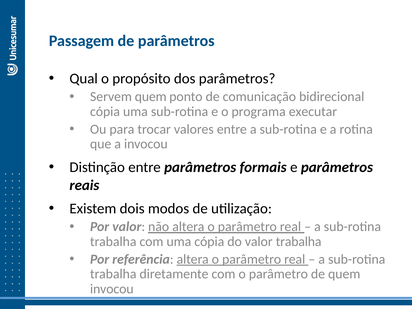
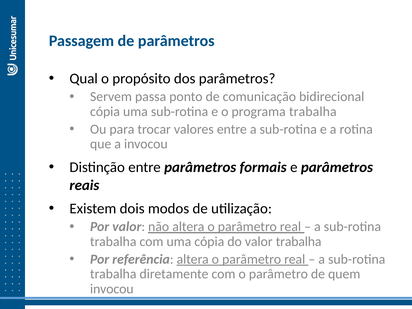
Servem quem: quem -> passa
programa executar: executar -> trabalha
